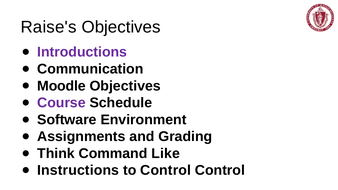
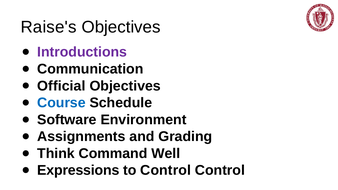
Moodle: Moodle -> Official
Course colour: purple -> blue
Like: Like -> Well
Instructions: Instructions -> Expressions
